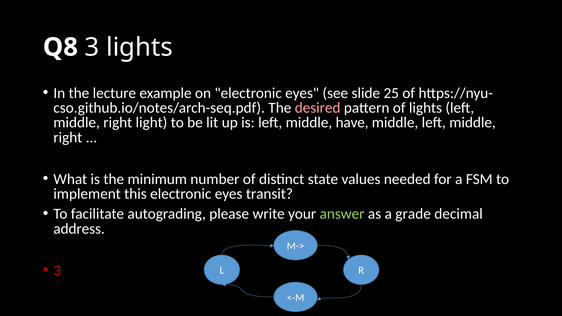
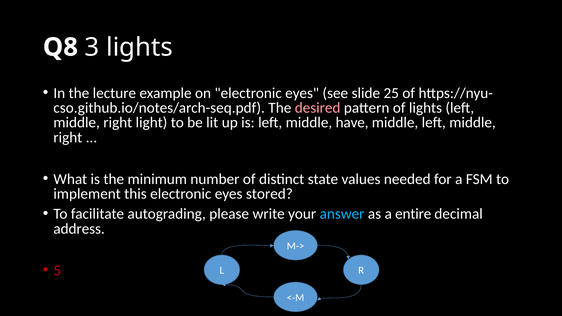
transit: transit -> stored
answer colour: light green -> light blue
grade: grade -> entire
3 at (57, 271): 3 -> 5
